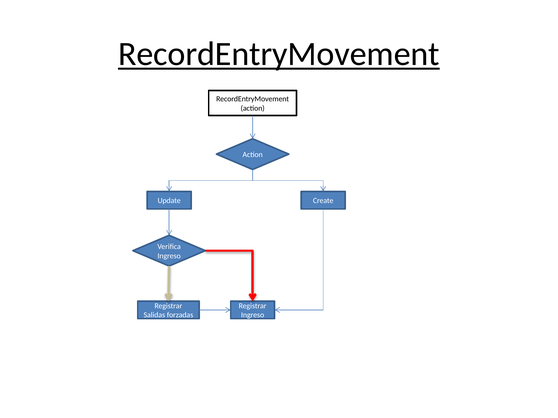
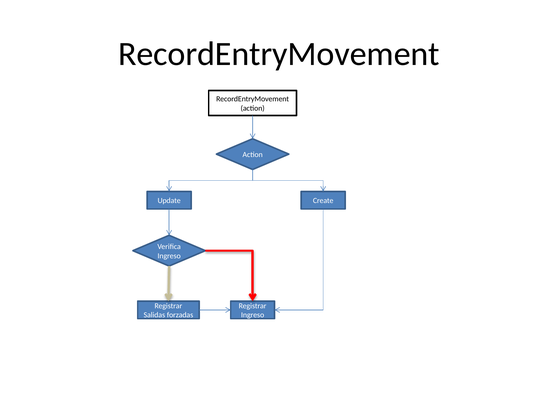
RecordEntryMovement at (279, 54) underline: present -> none
